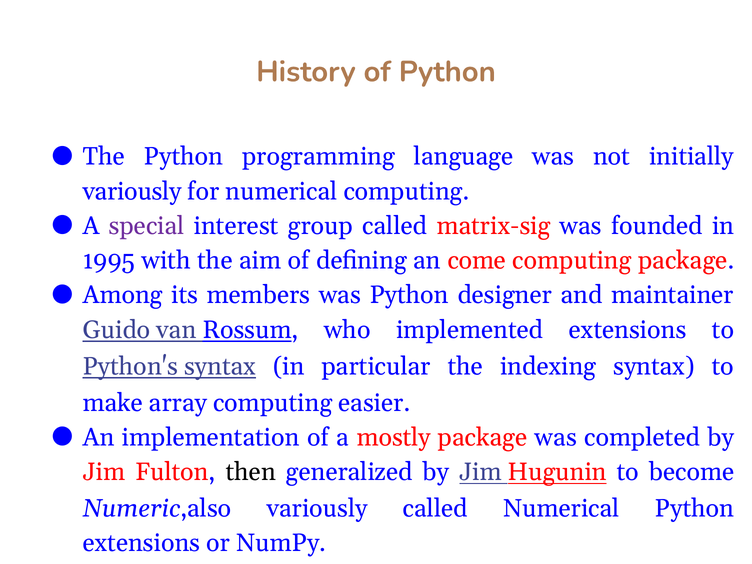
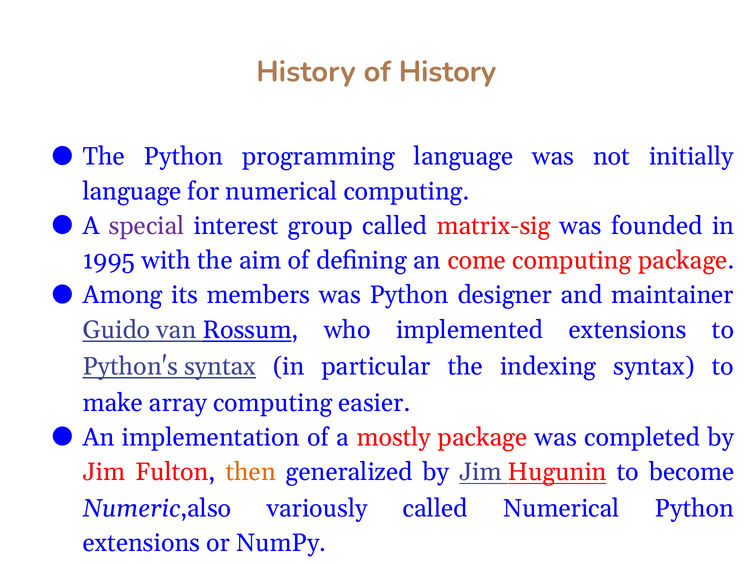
of Python: Python -> History
variously at (132, 191): variously -> language
then colour: black -> orange
